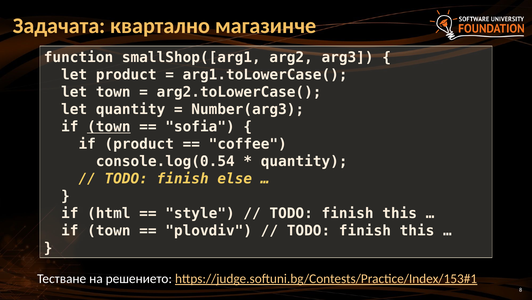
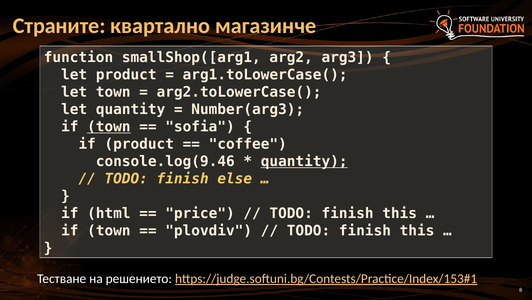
Задачата: Задачата -> Страните
console.log(0.54: console.log(0.54 -> console.log(9.46
quantity at (304, 161) underline: none -> present
style: style -> price
